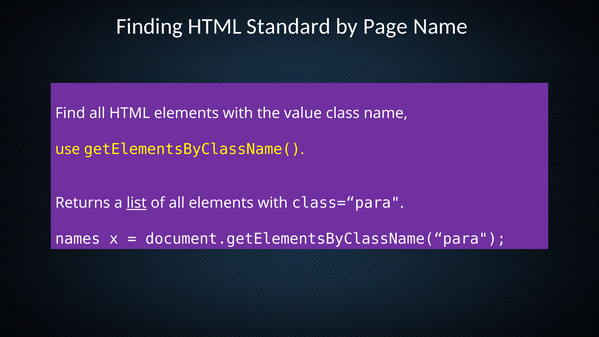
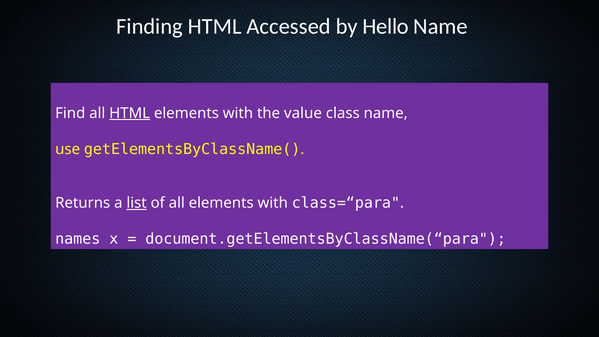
Standard: Standard -> Accessed
Page: Page -> Hello
HTML at (130, 113) underline: none -> present
